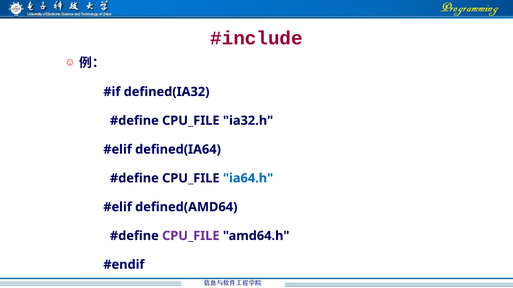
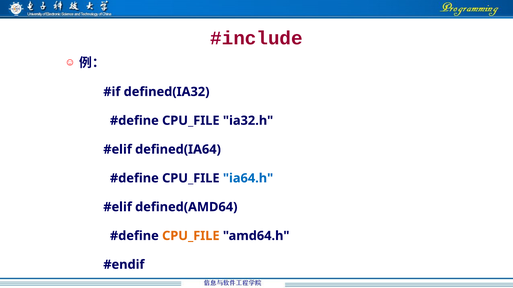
CPU_FILE at (191, 236) colour: purple -> orange
